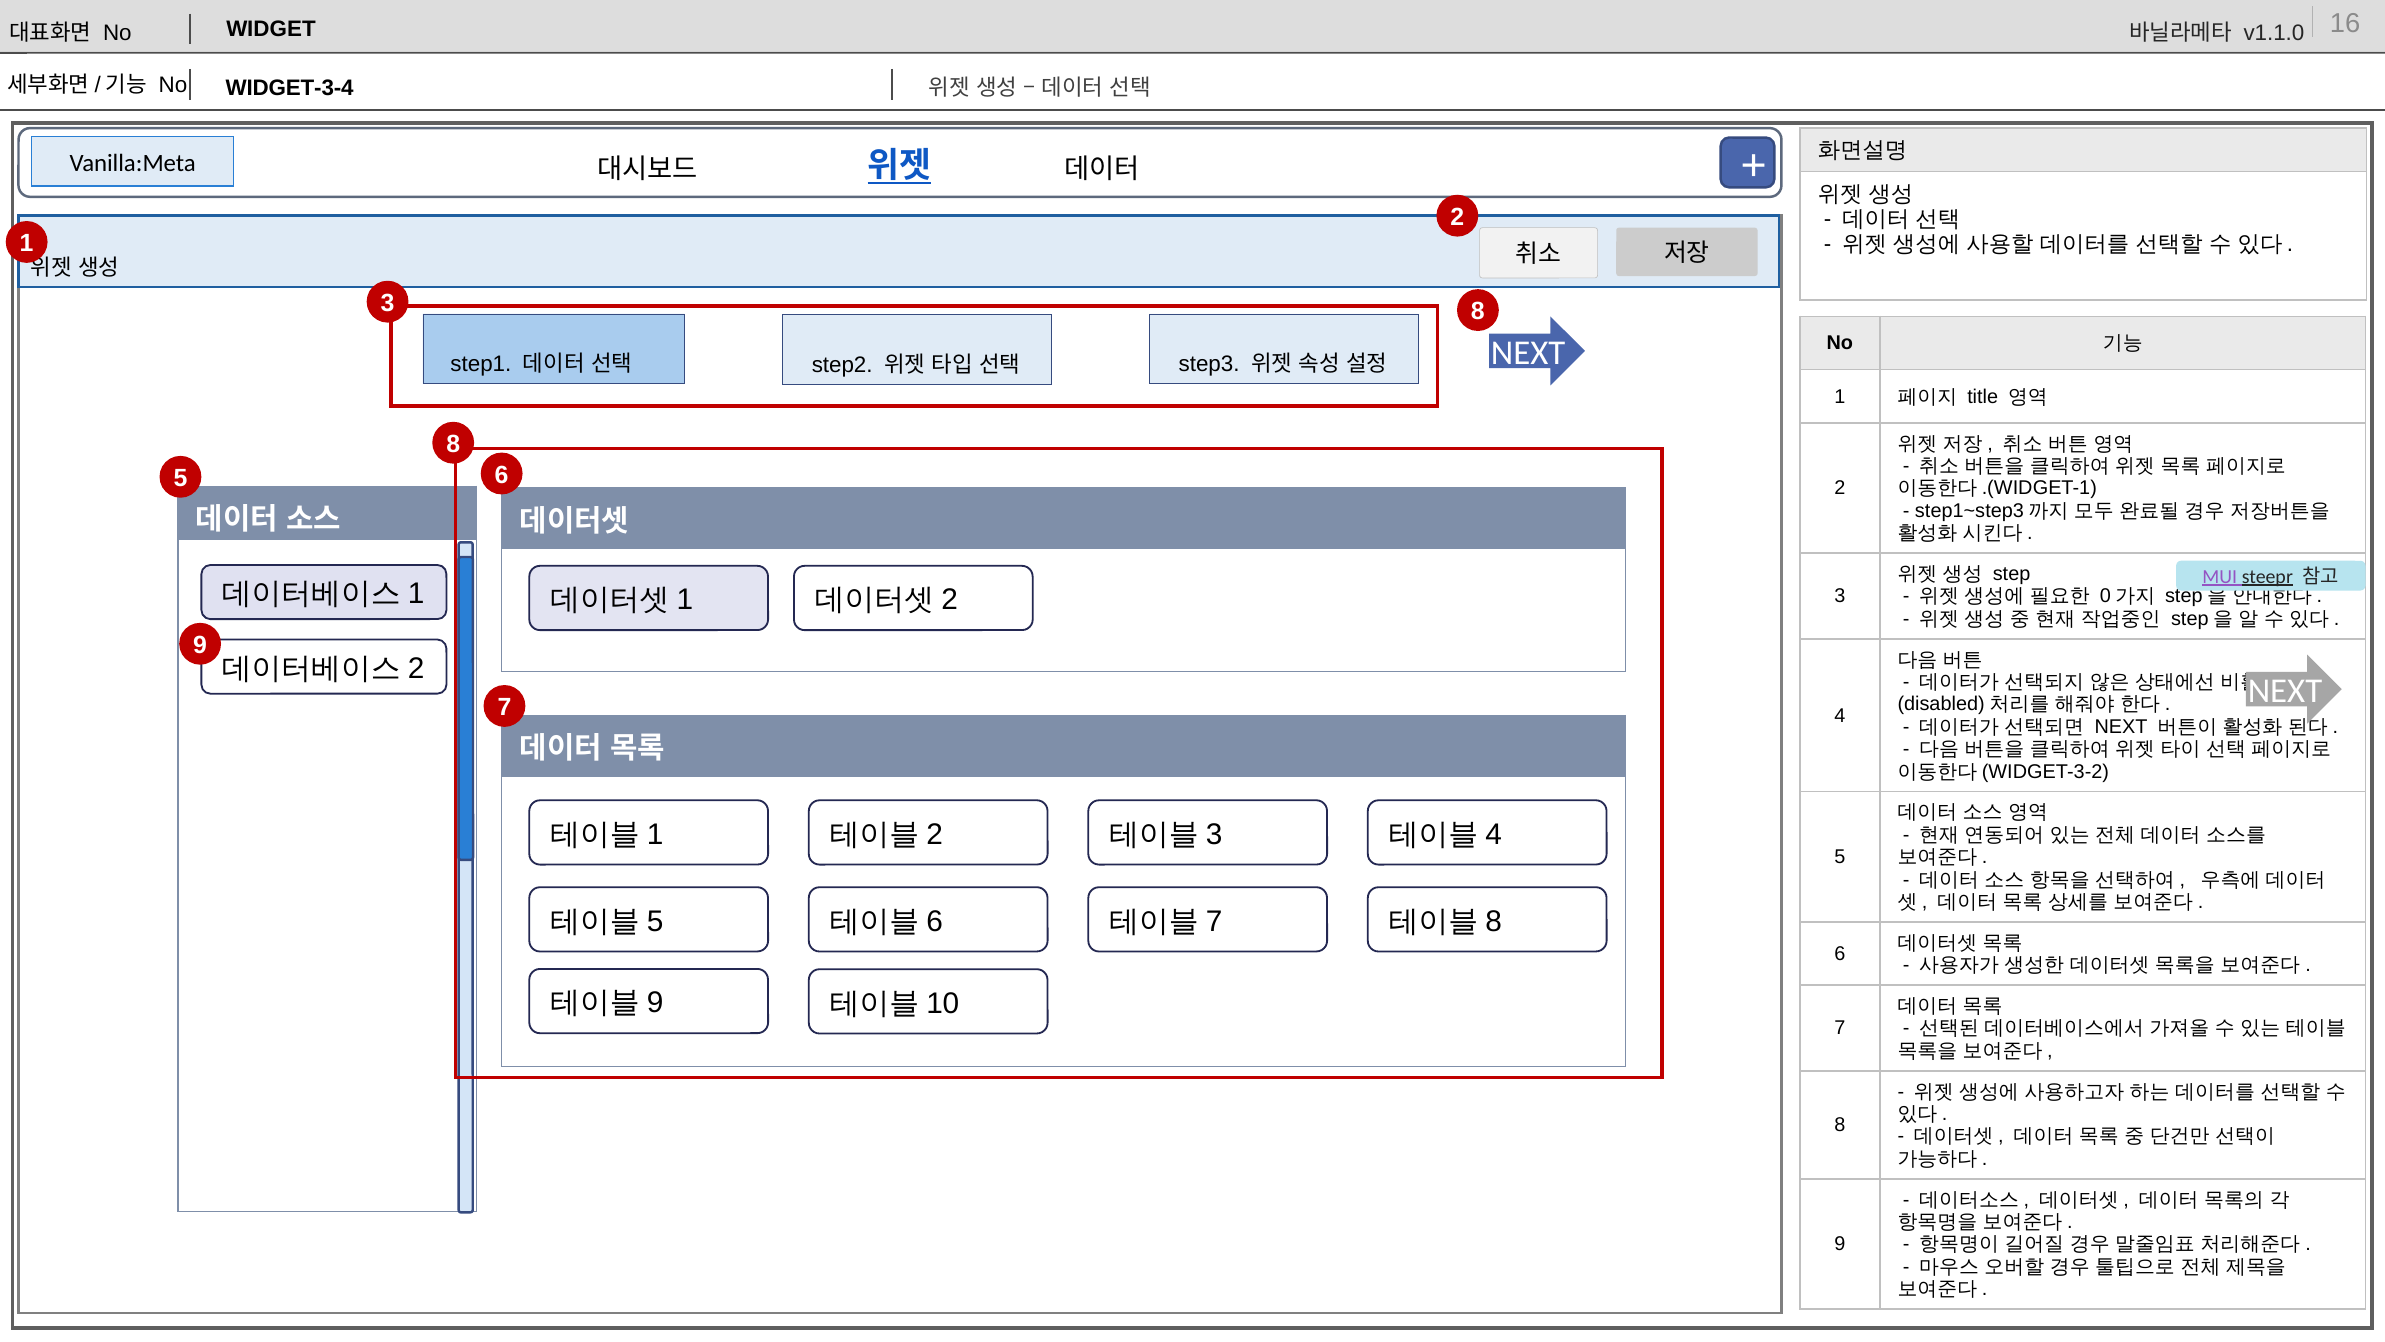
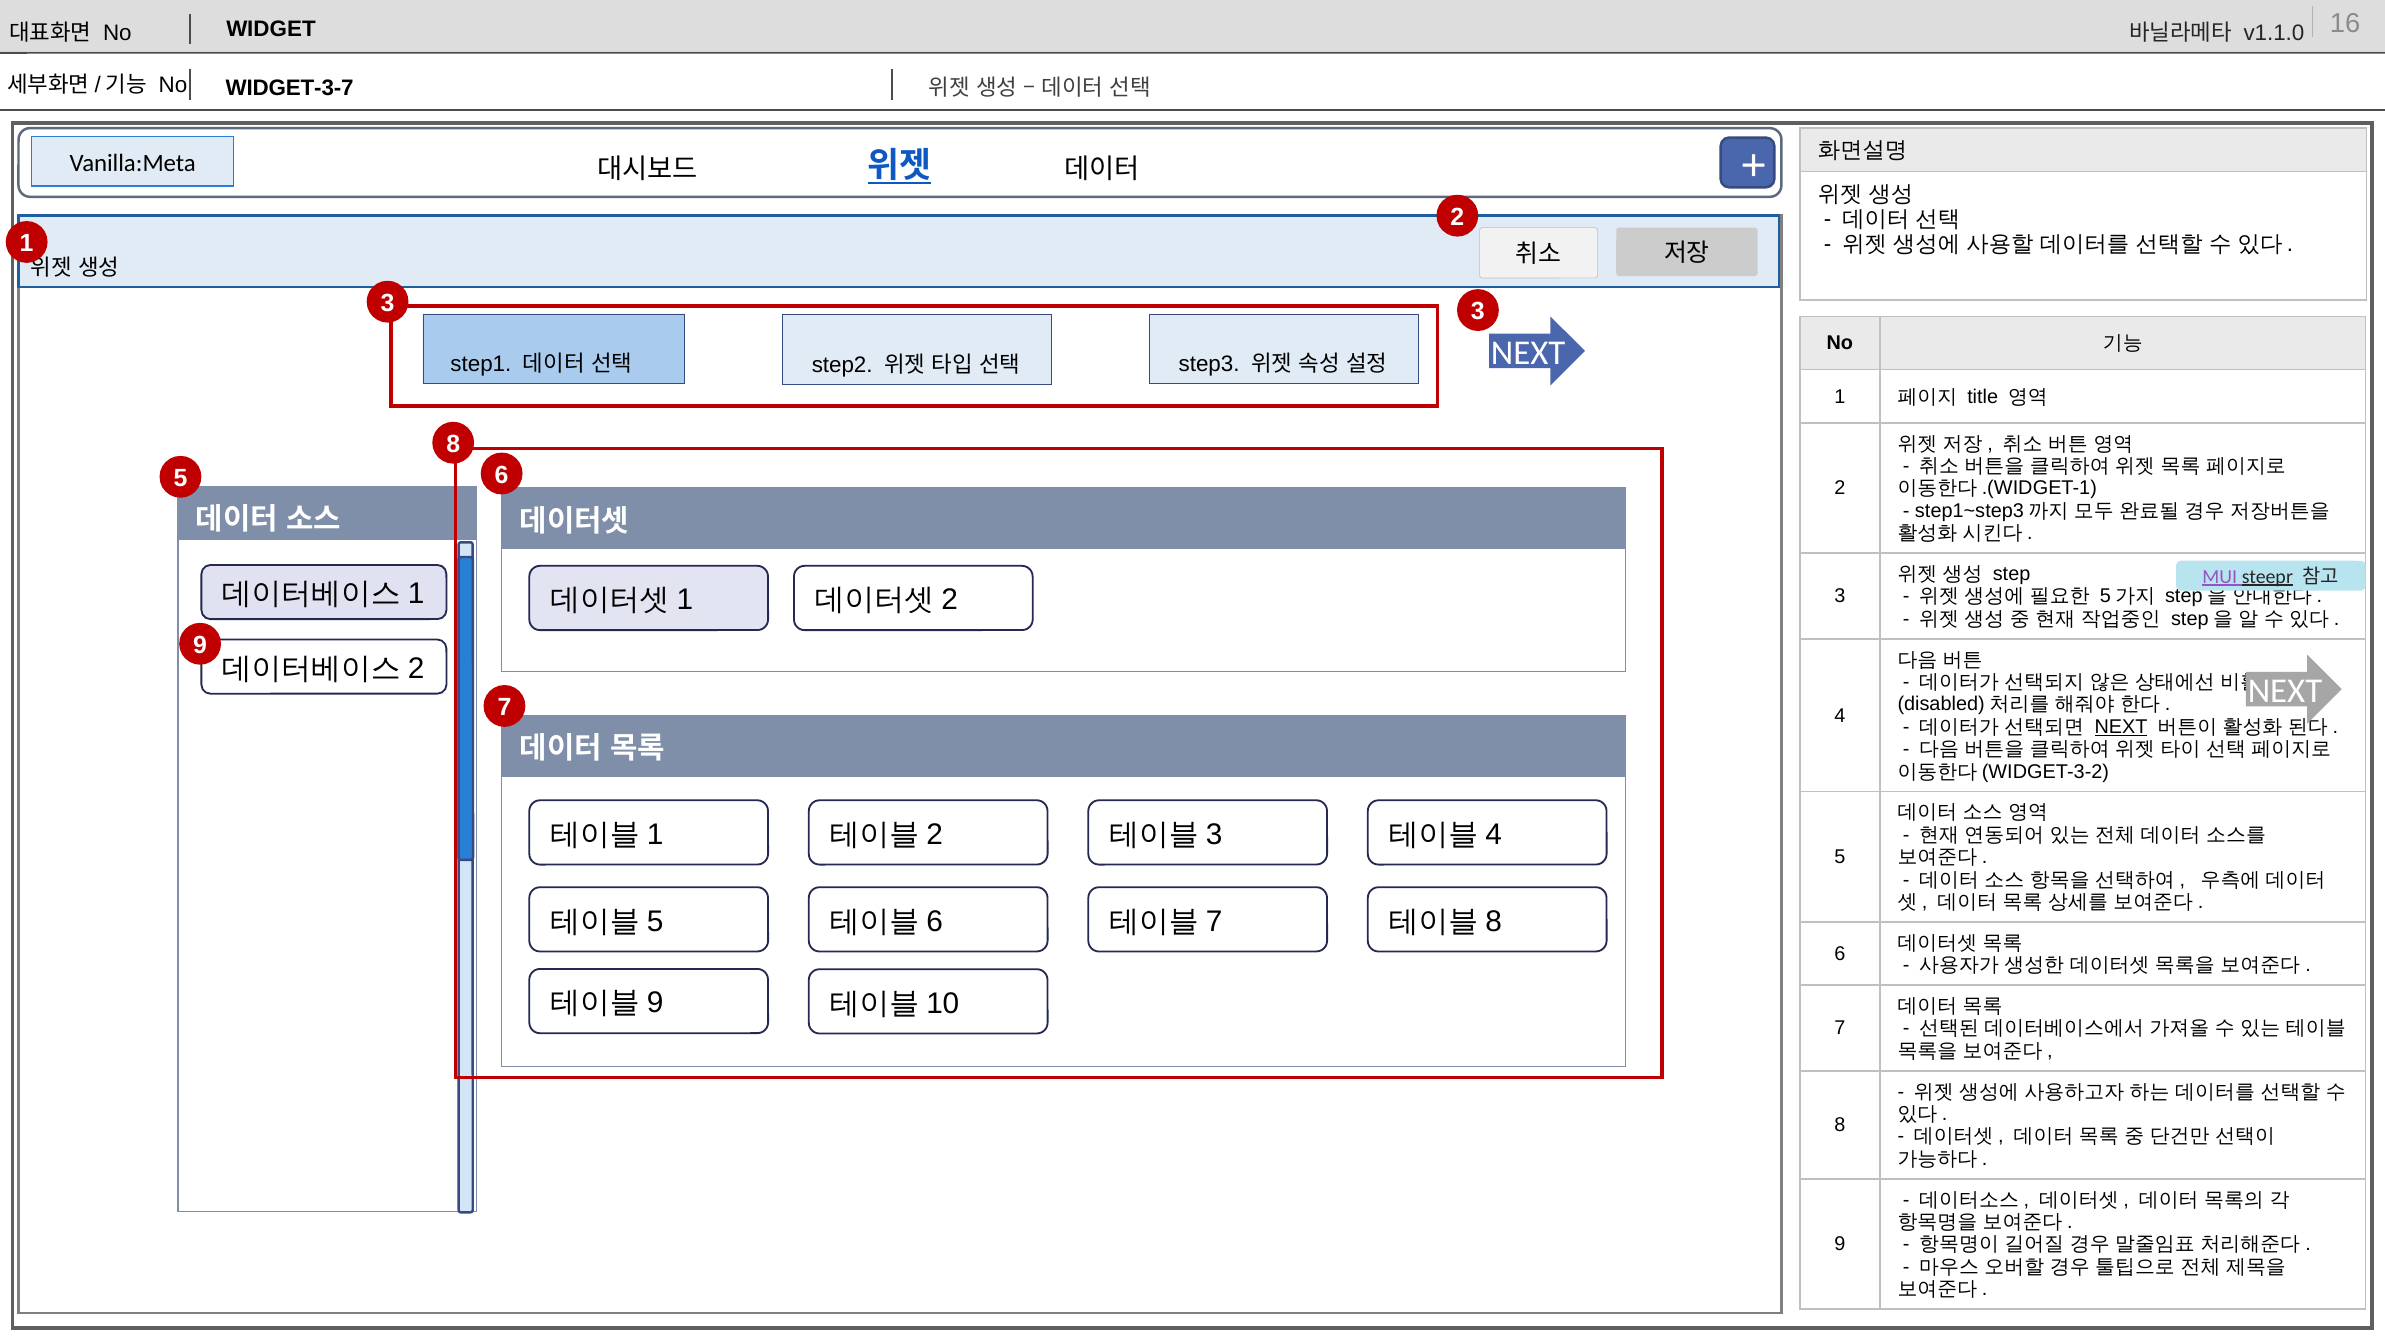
WIDGET-3-4: WIDGET-3-4 -> WIDGET-3-7
3 8: 8 -> 3
0 at (2105, 596): 0 -> 5
NEXT at (2121, 726) underline: none -> present
